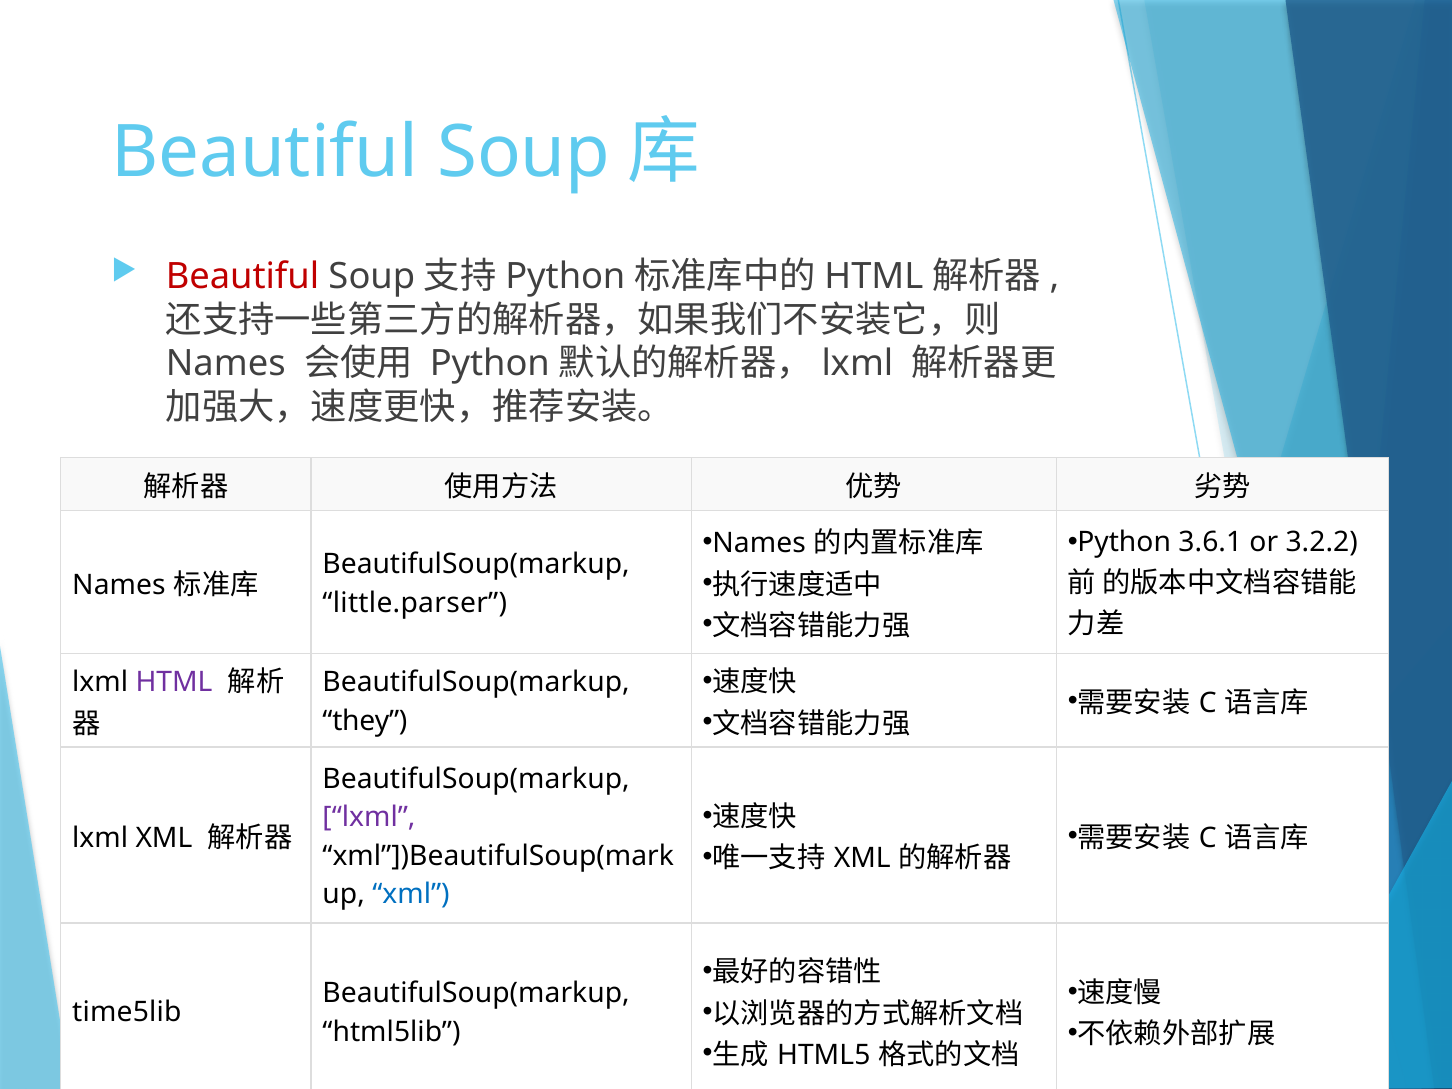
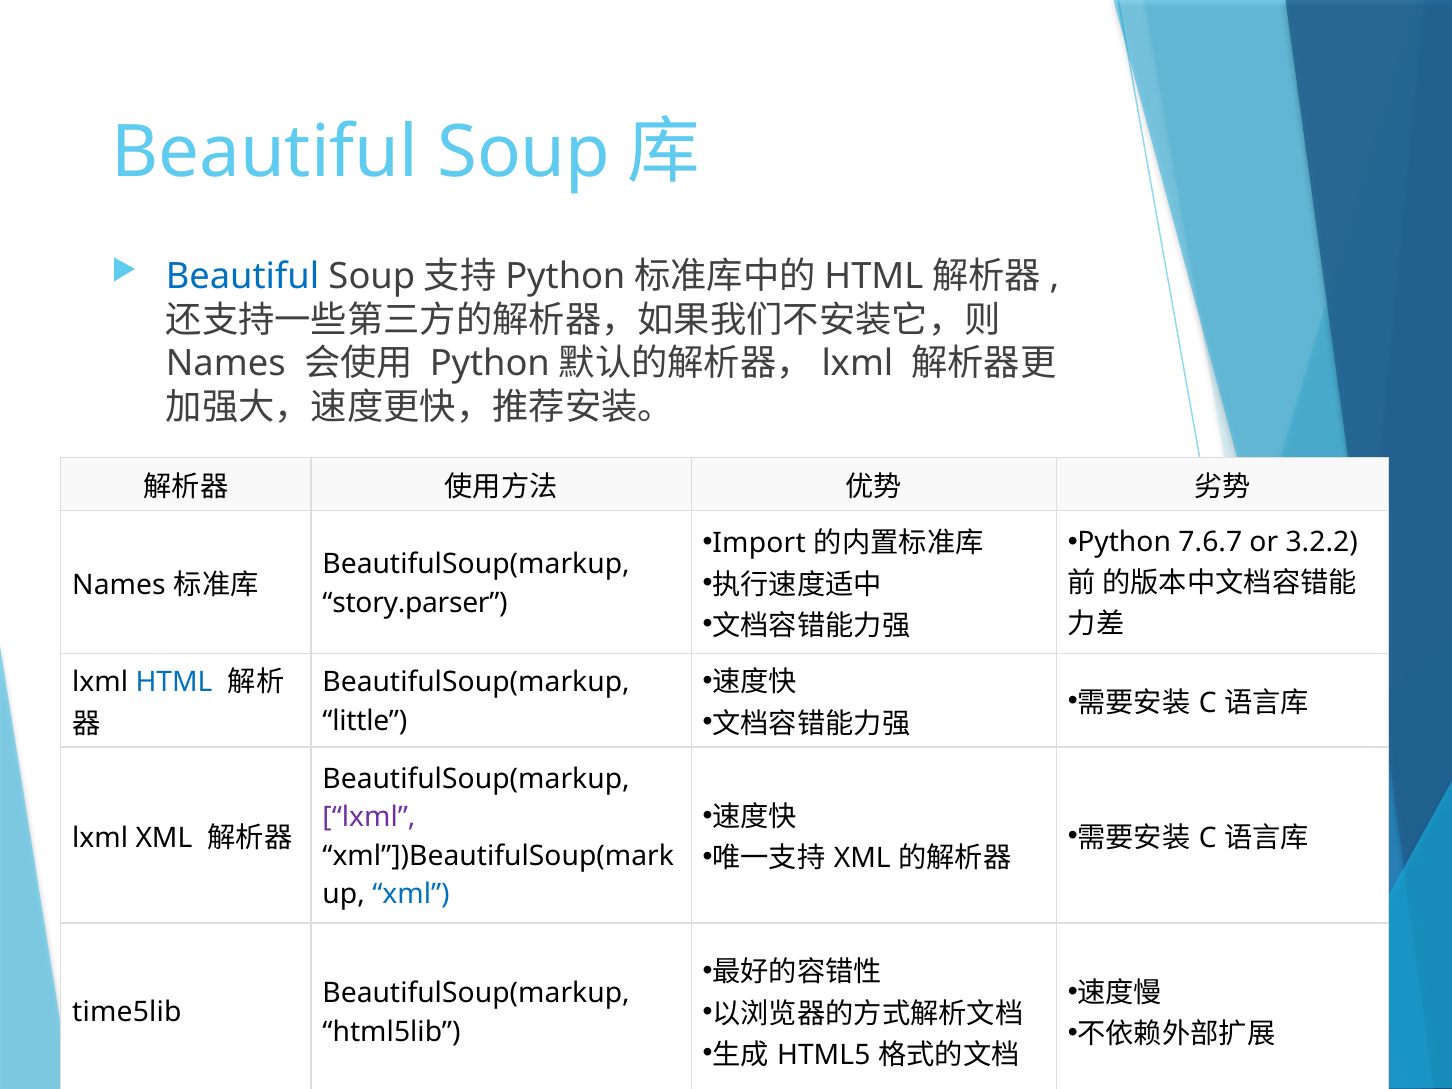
Beautiful at (242, 276) colour: red -> blue
Names at (759, 544): Names -> Import
3.6.1: 3.6.1 -> 7.6.7
little.parser: little.parser -> story.parser
HTML colour: purple -> blue
they: they -> little
